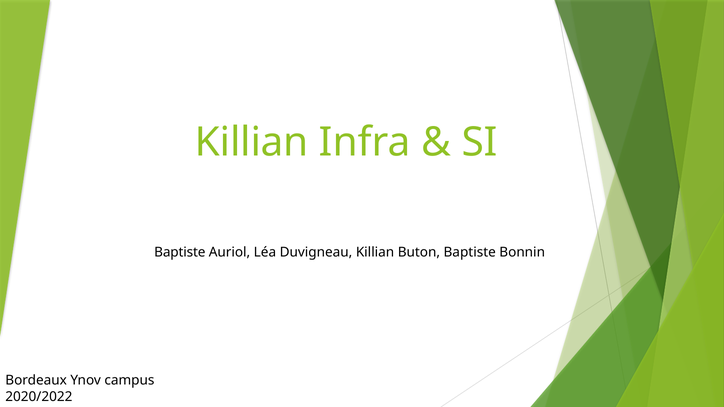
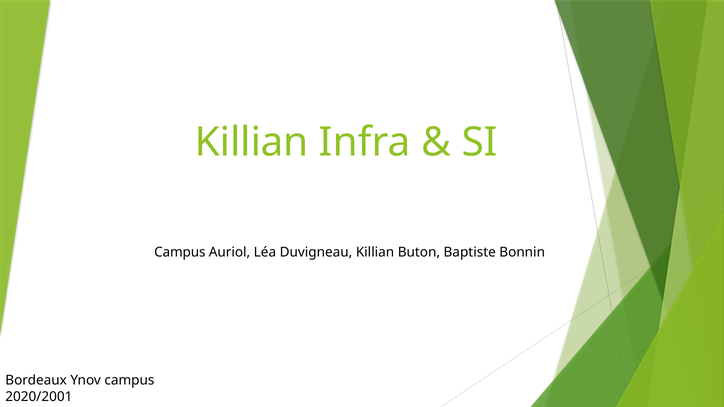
Baptiste at (180, 252): Baptiste -> Campus
2020/2022: 2020/2022 -> 2020/2001
